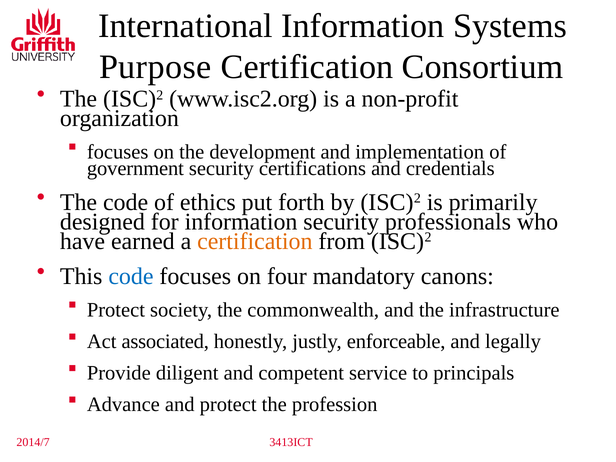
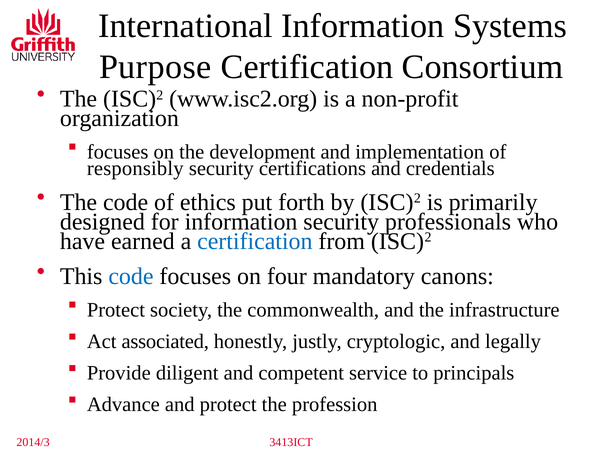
government: government -> responsibly
certification at (255, 241) colour: orange -> blue
enforceable: enforceable -> cryptologic
2014/7: 2014/7 -> 2014/3
